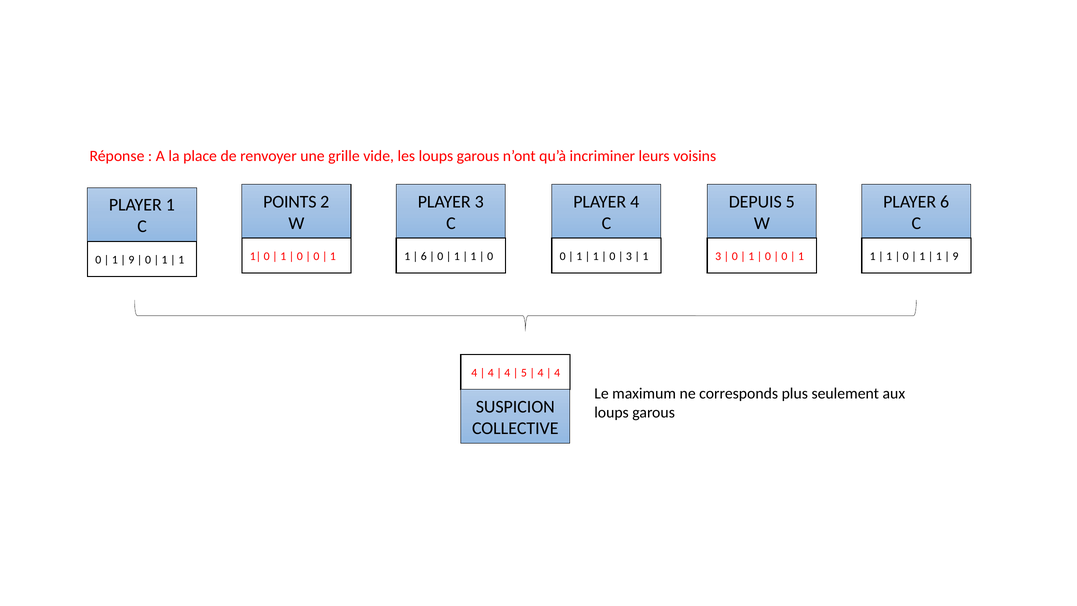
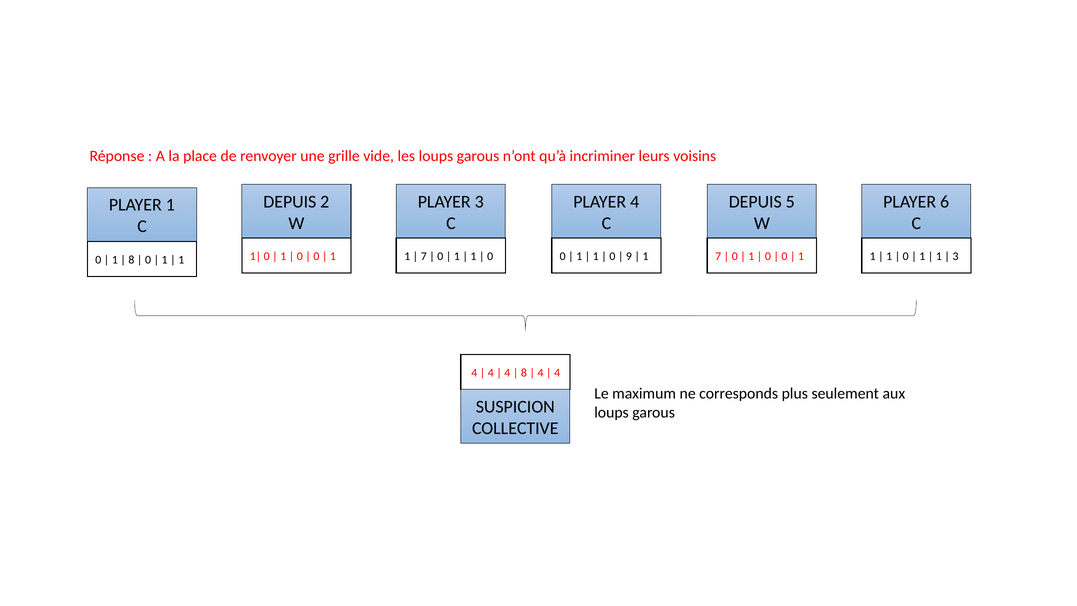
POINTS at (290, 202): POINTS -> DEPUIS
9 at (131, 260): 9 -> 8
6 at (424, 256): 6 -> 7
3 at (629, 256): 3 -> 9
1 3: 3 -> 7
9 at (956, 256): 9 -> 3
5 at (524, 373): 5 -> 8
